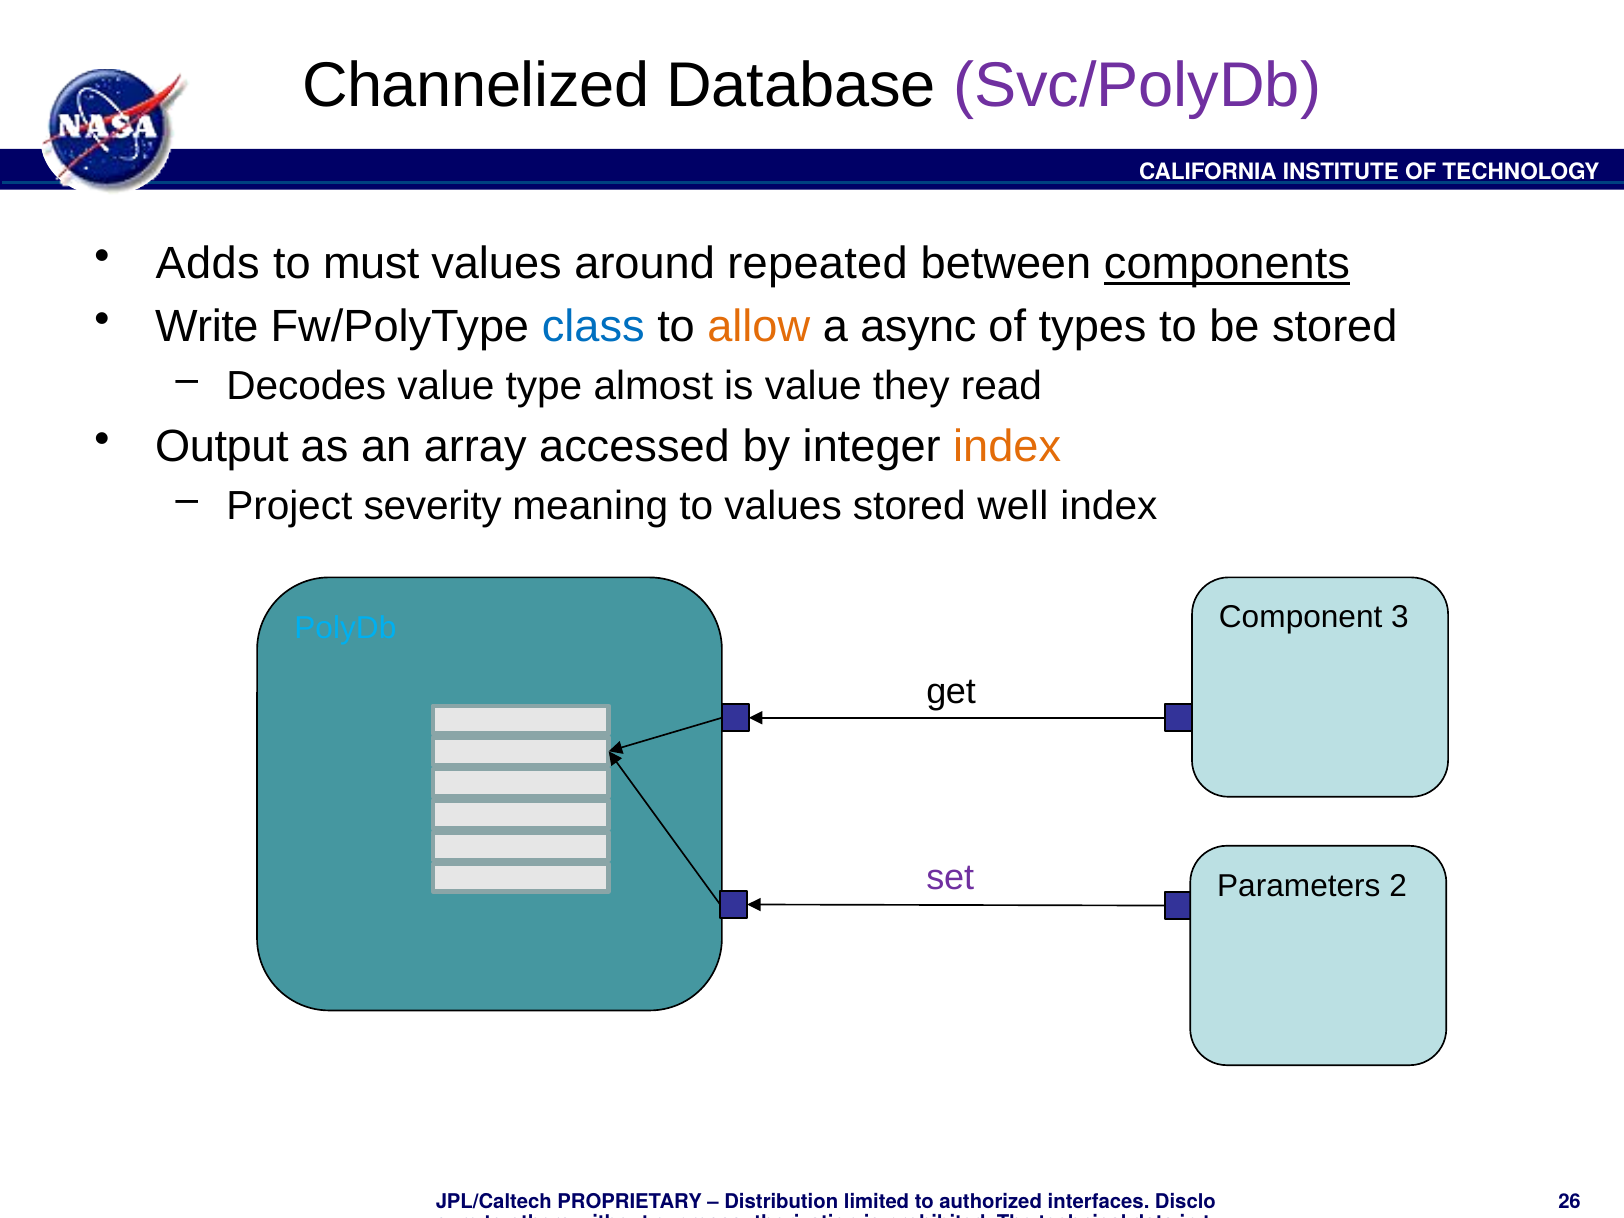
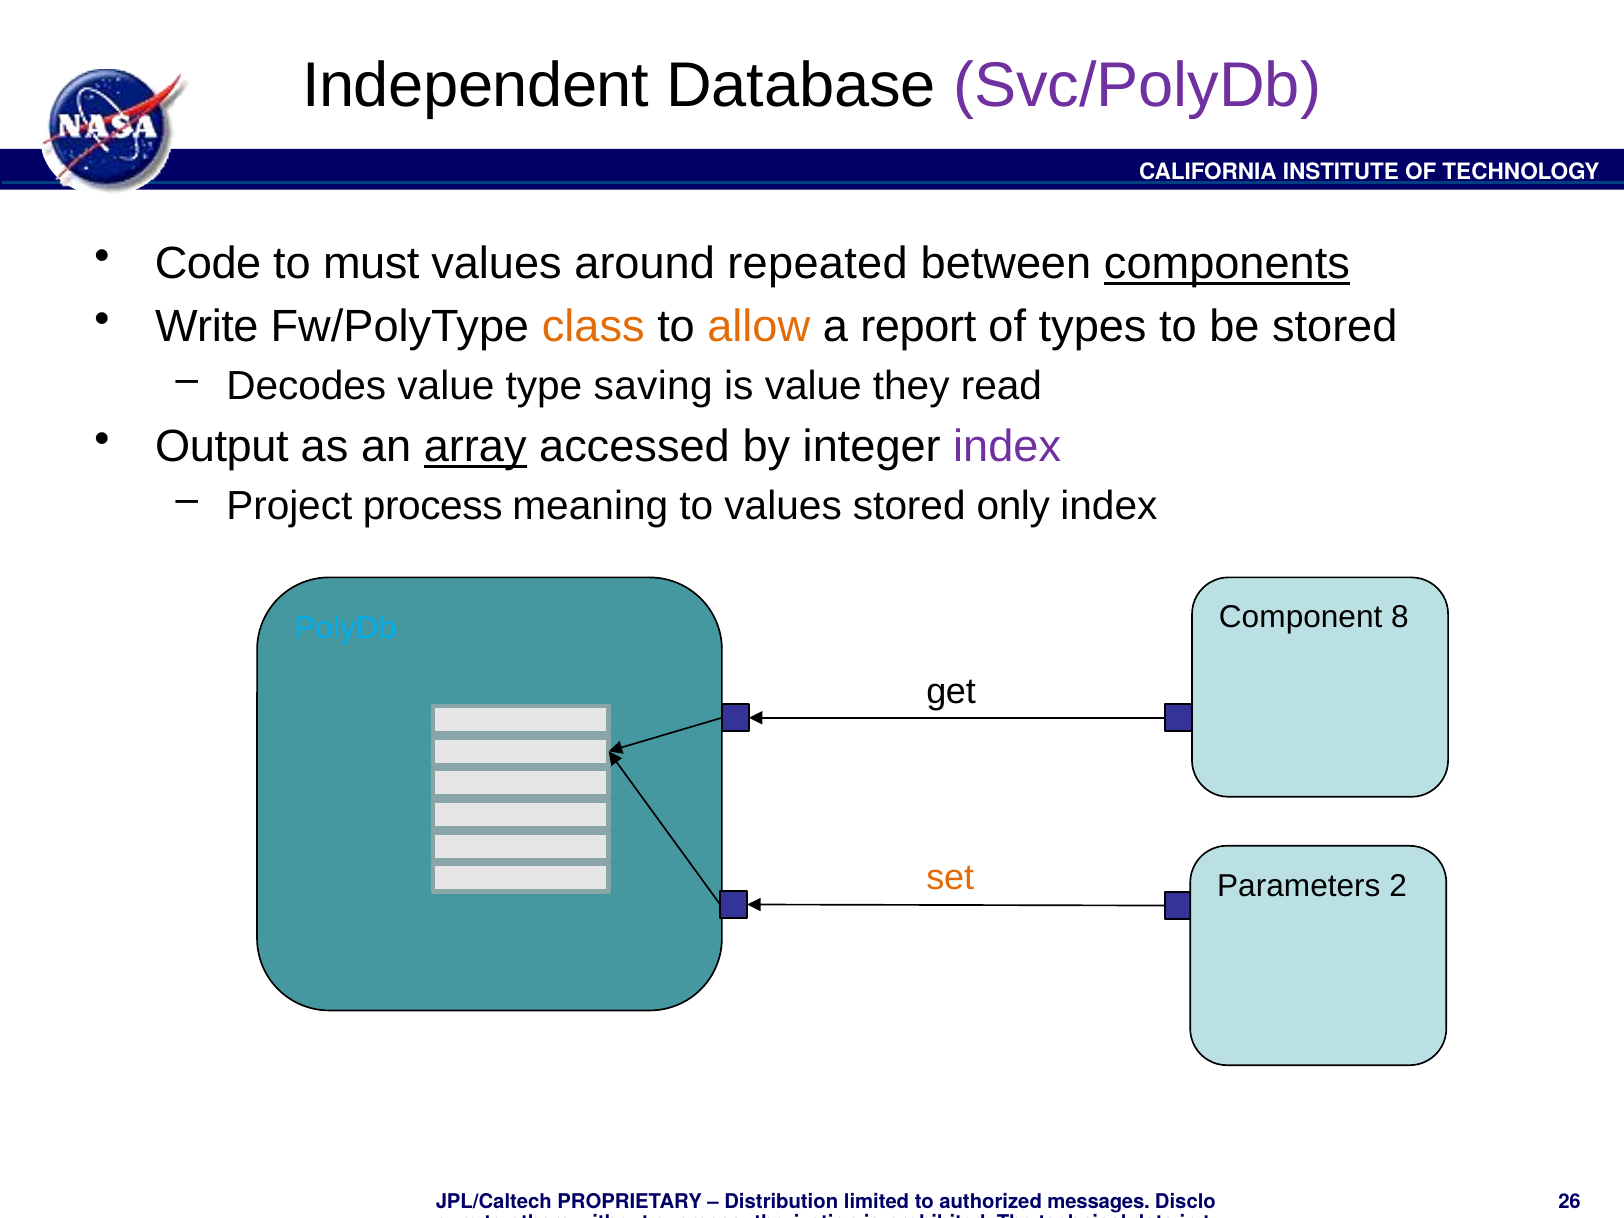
Channelized: Channelized -> Independent
Adds: Adds -> Code
class colour: blue -> orange
async: async -> report
almost: almost -> saving
array underline: none -> present
index at (1007, 447) colour: orange -> purple
severity: severity -> process
stored well: well -> only
3: 3 -> 8
set colour: purple -> orange
interfaces: interfaces -> messages
